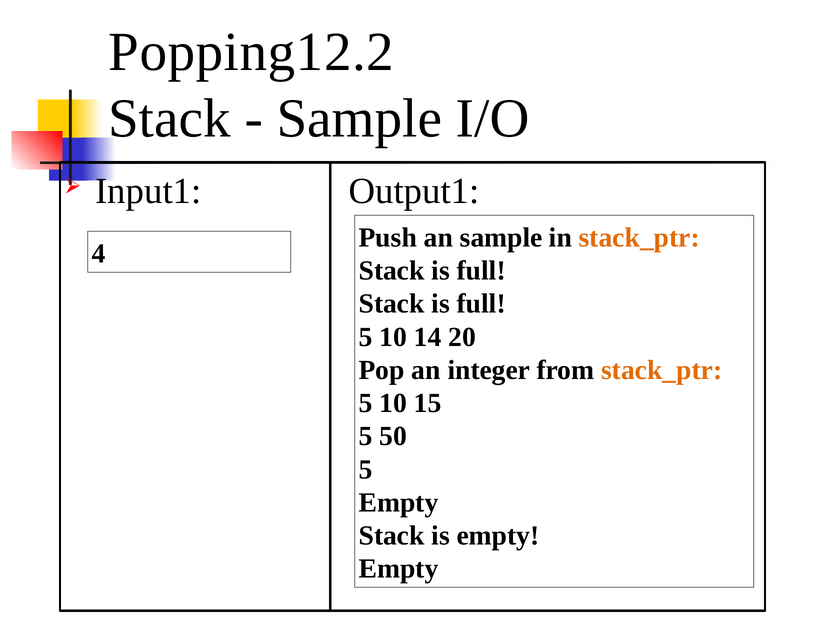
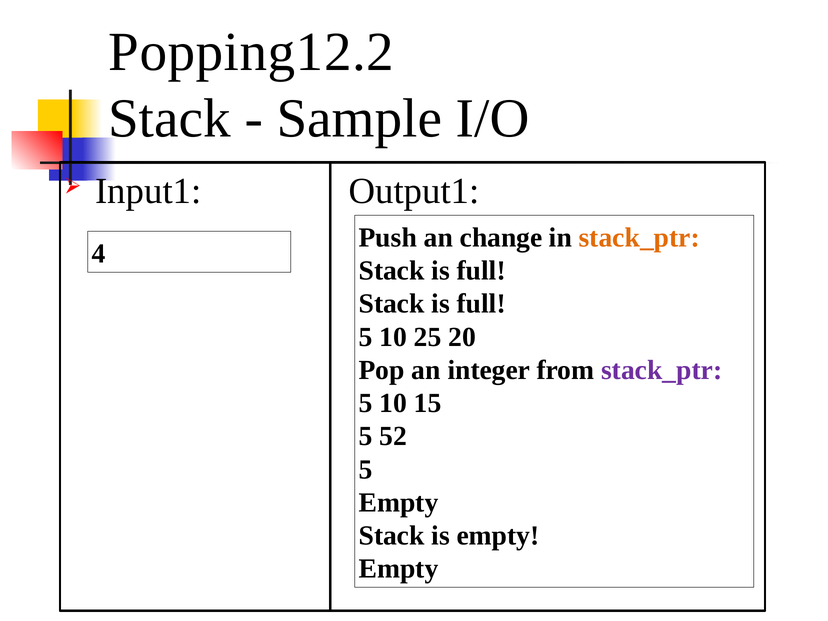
an sample: sample -> change
14: 14 -> 25
stack_ptr at (662, 370) colour: orange -> purple
50: 50 -> 52
